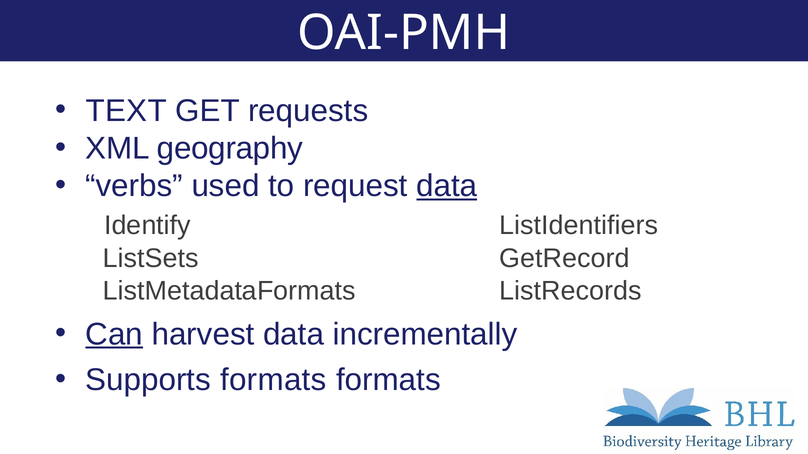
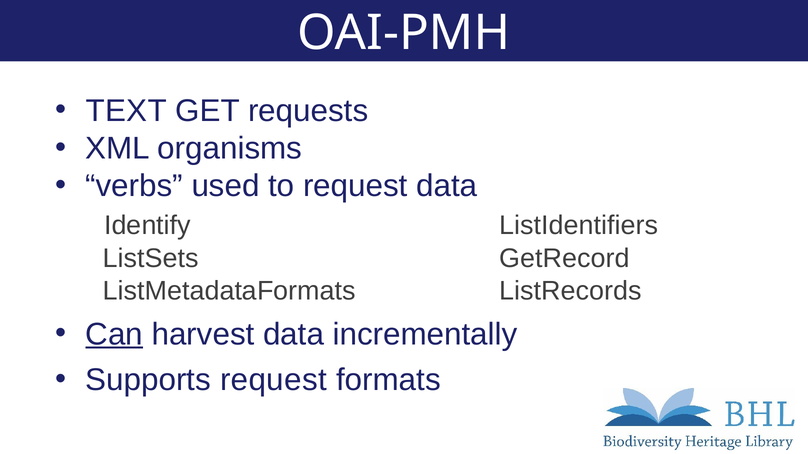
geography: geography -> organisms
data at (447, 186) underline: present -> none
Supports formats: formats -> request
